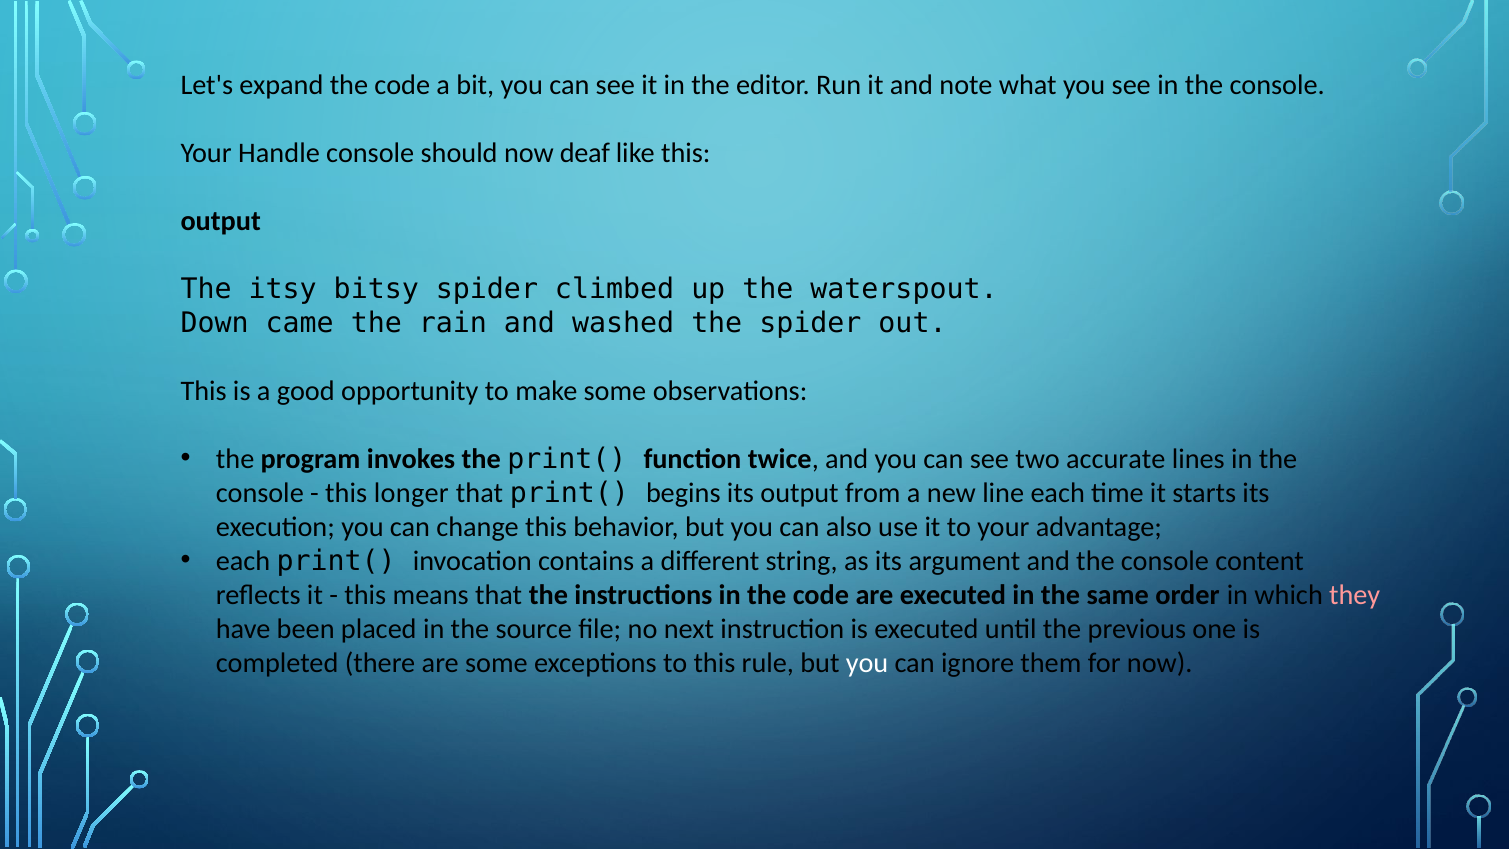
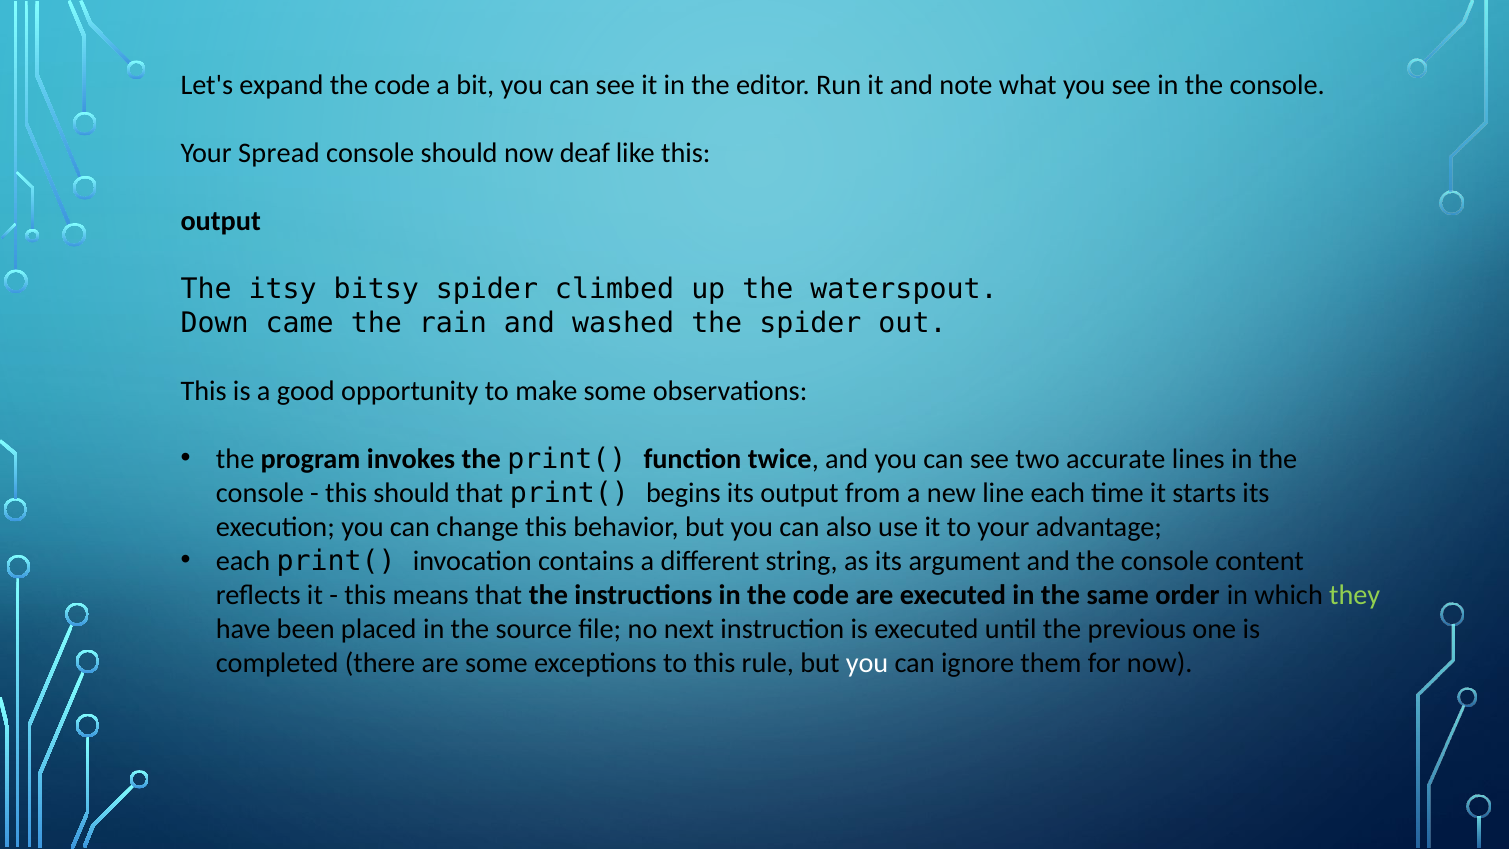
Handle: Handle -> Spread
this longer: longer -> should
they colour: pink -> light green
